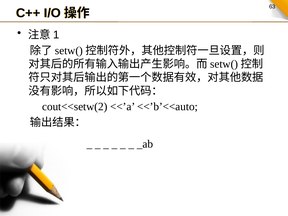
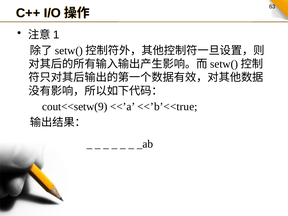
cout<<setw(2: cout<<setw(2 -> cout<<setw(9
<<’b’<<auto: <<’b’<<auto -> <<’b’<<true
